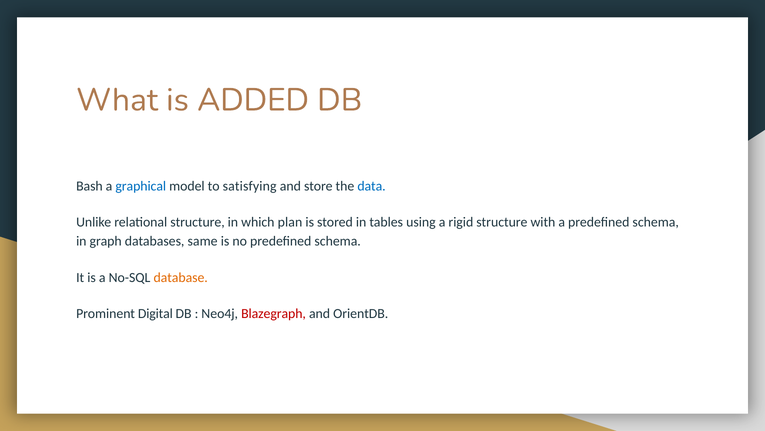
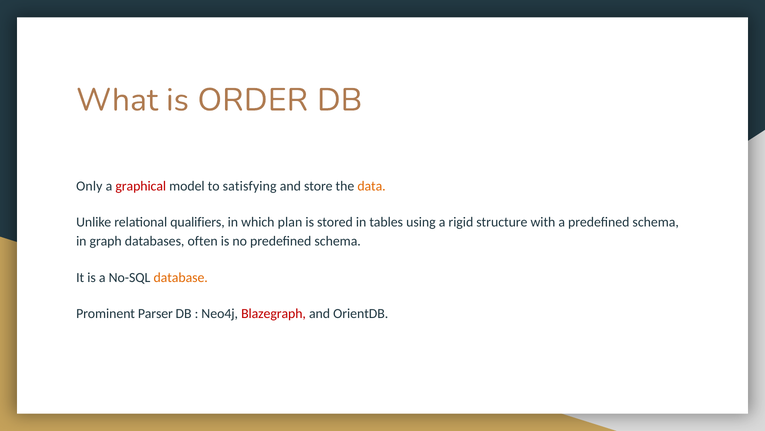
ADDED: ADDED -> ORDER
Bash: Bash -> Only
graphical colour: blue -> red
data colour: blue -> orange
relational structure: structure -> qualifiers
same: same -> often
Digital: Digital -> Parser
